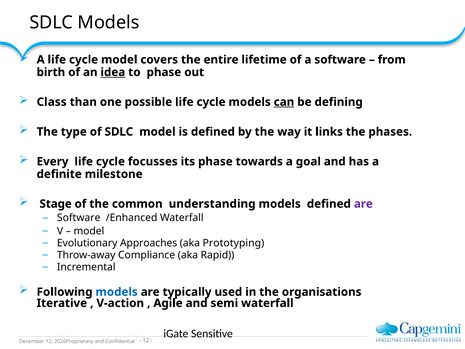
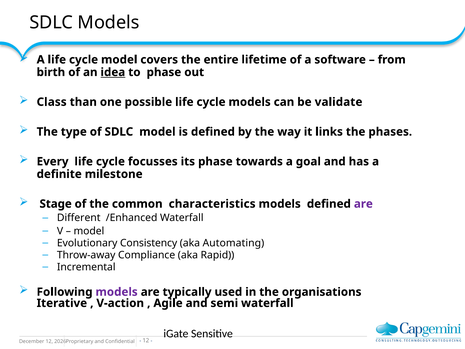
can underline: present -> none
defining: defining -> validate
understanding: understanding -> characteristics
Software at (79, 218): Software -> Different
Approaches: Approaches -> Consistency
Prototyping: Prototyping -> Automating
models at (117, 292) colour: blue -> purple
